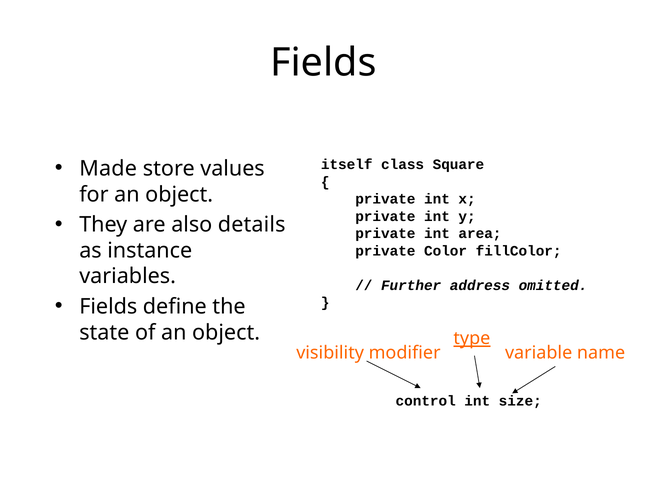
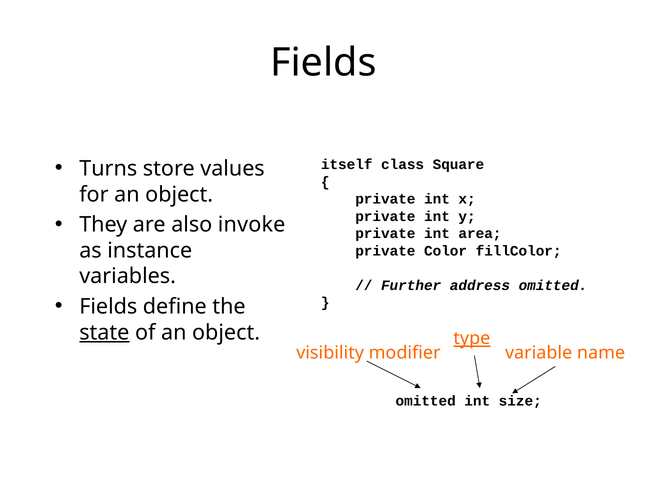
Made: Made -> Turns
details: details -> invoke
state underline: none -> present
control at (426, 401): control -> omitted
